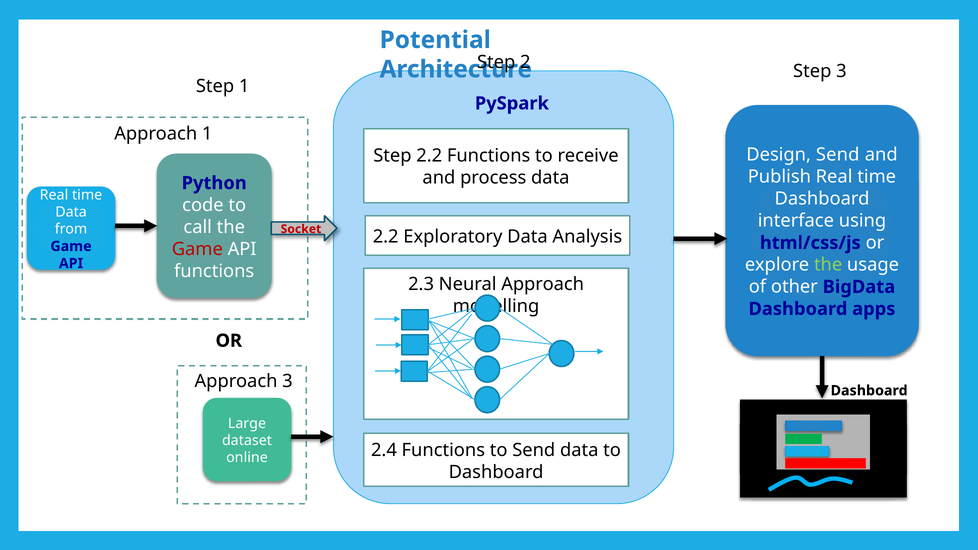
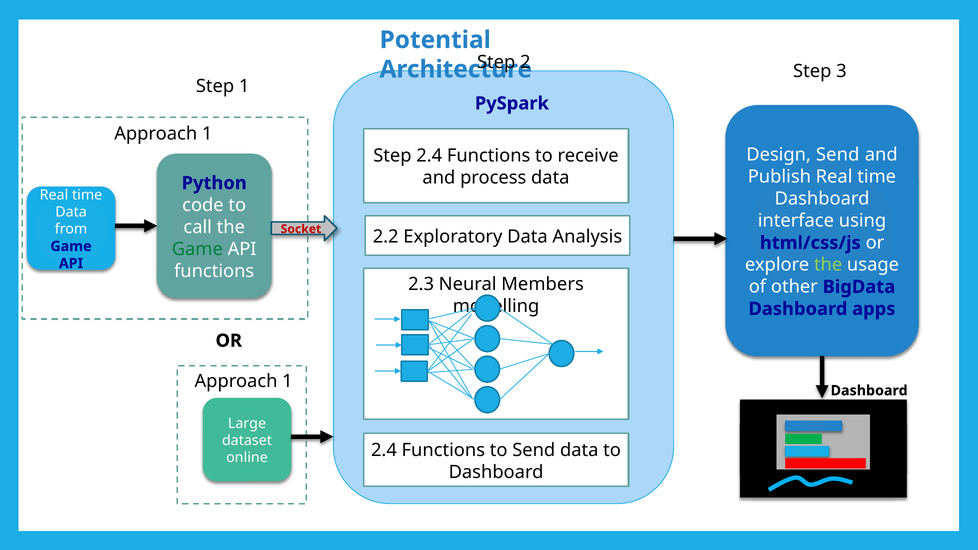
Step 2.2: 2.2 -> 2.4
Game at (197, 249) colour: red -> green
Neural Approach: Approach -> Members
3 at (287, 381): 3 -> 1
